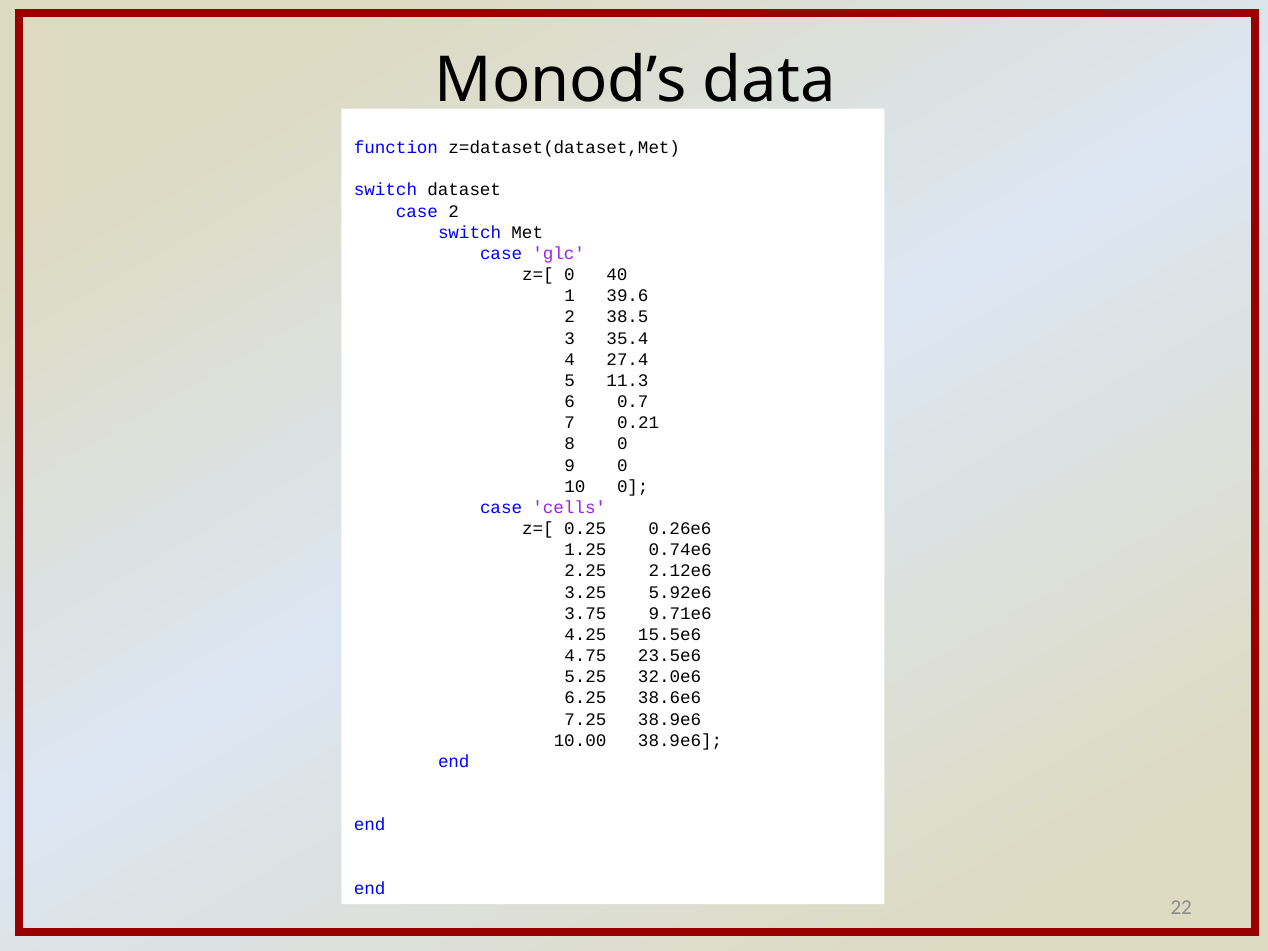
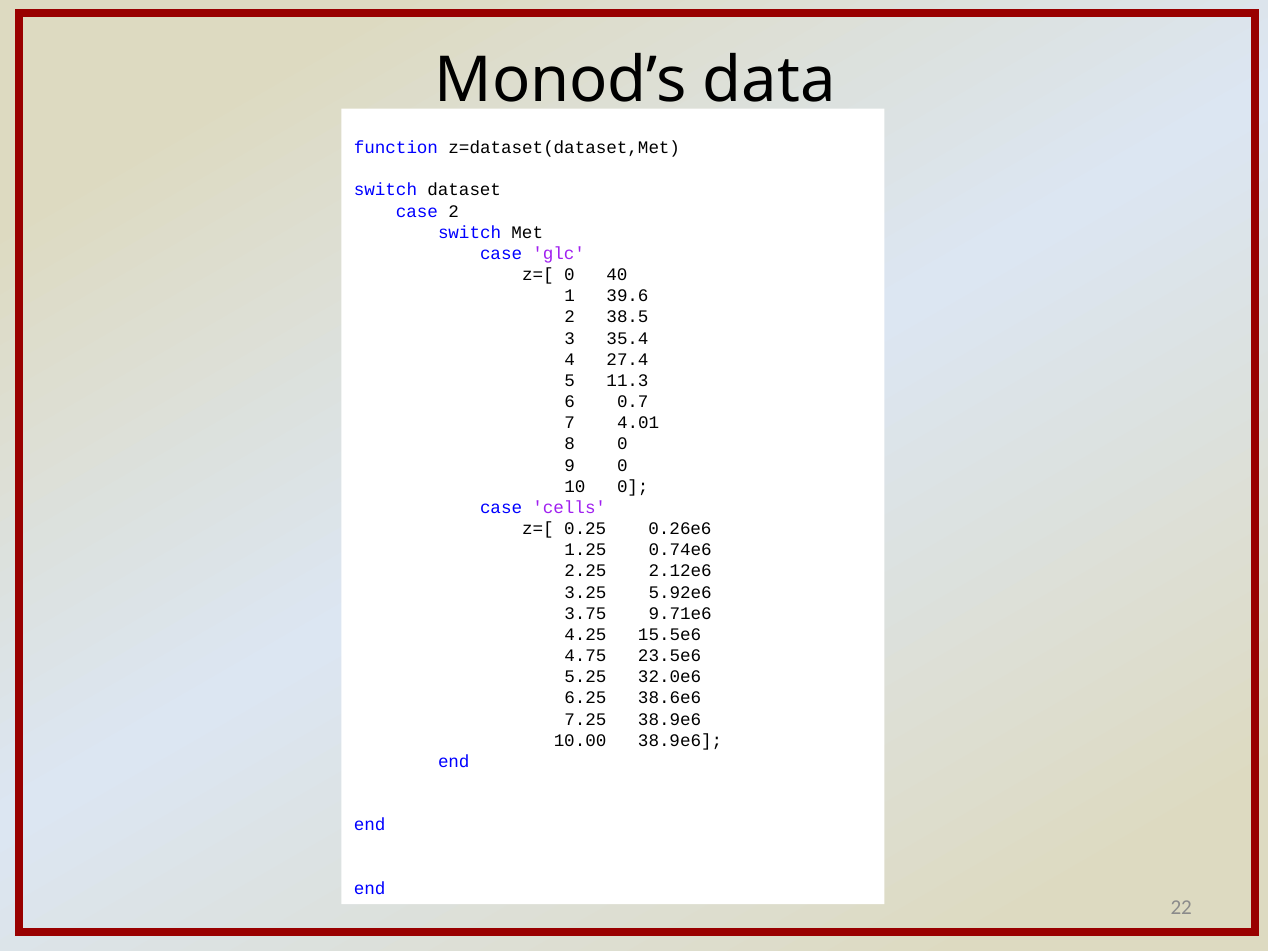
0.21: 0.21 -> 4.01
